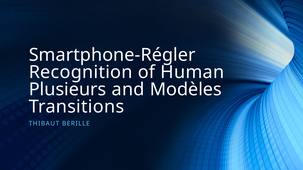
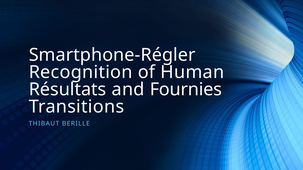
Plusieurs: Plusieurs -> Résultats
Modèles: Modèles -> Fournies
